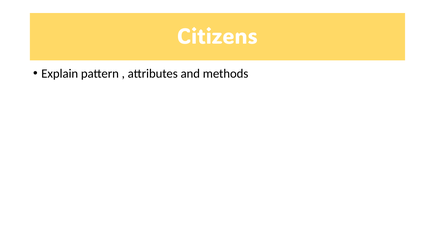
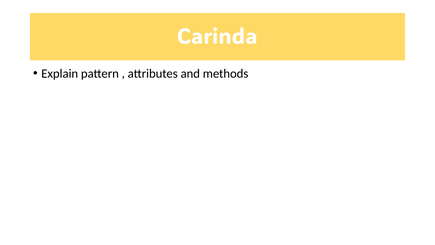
Citizens: Citizens -> Carinda
